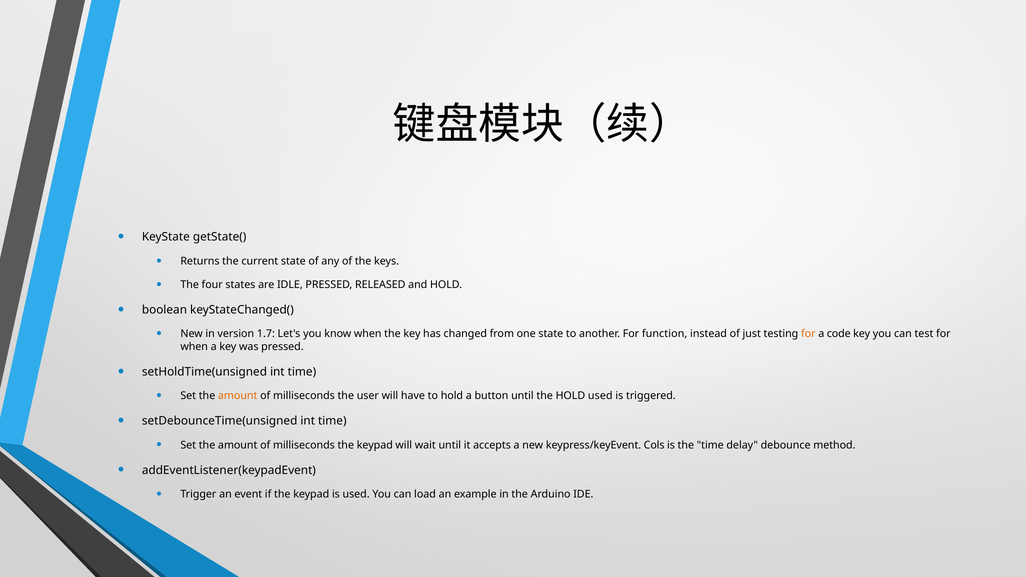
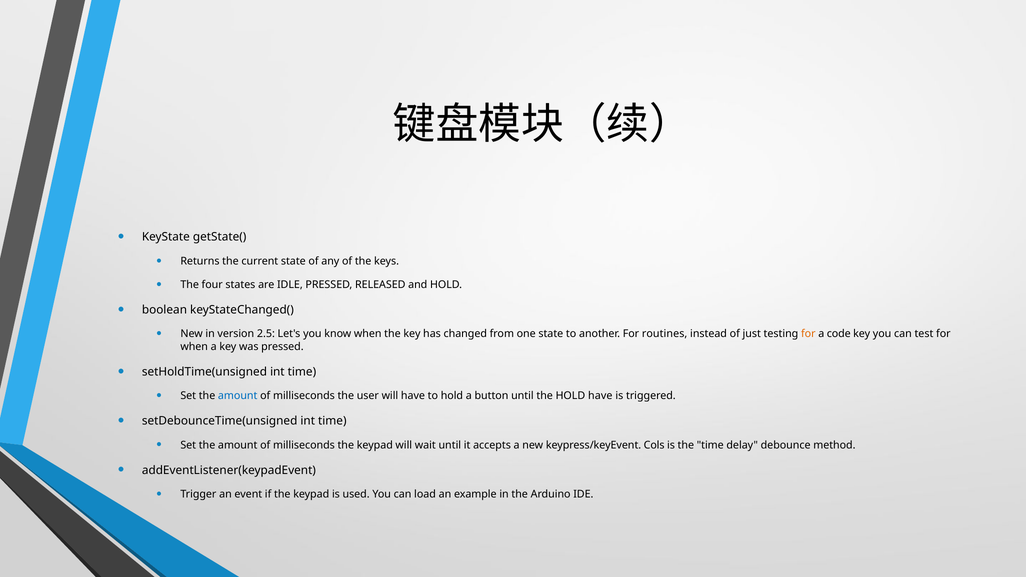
1.7: 1.7 -> 2.5
function: function -> routines
amount at (238, 396) colour: orange -> blue
HOLD used: used -> have
